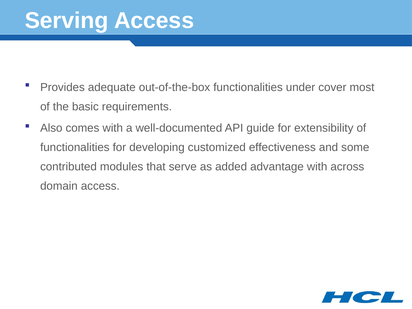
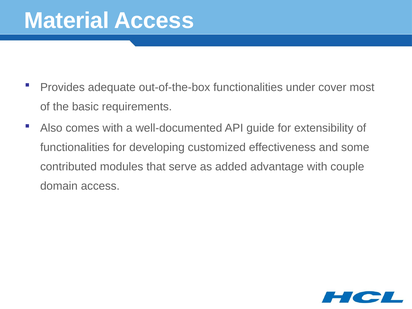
Serving: Serving -> Material
across: across -> couple
